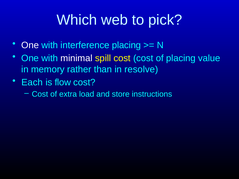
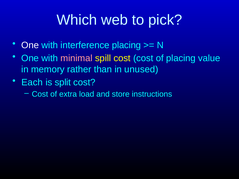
minimal colour: white -> pink
resolve: resolve -> unused
flow: flow -> split
